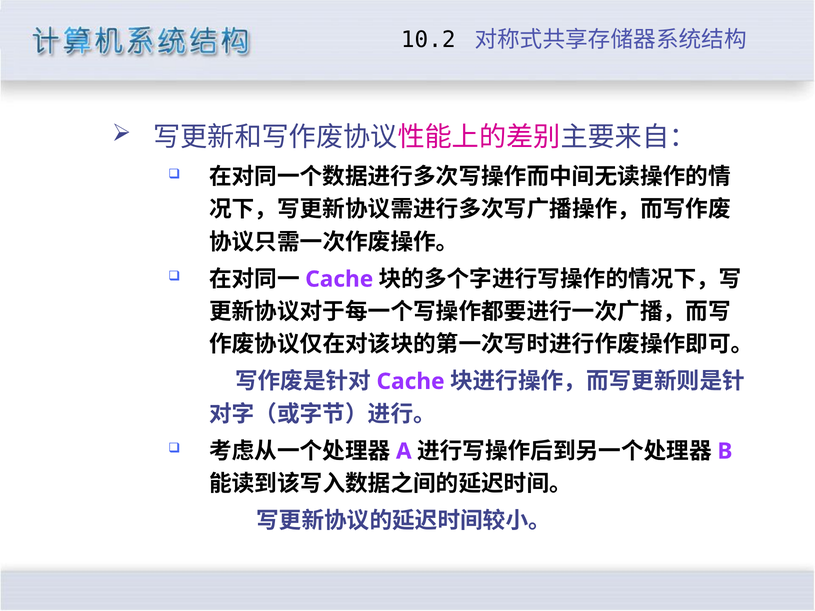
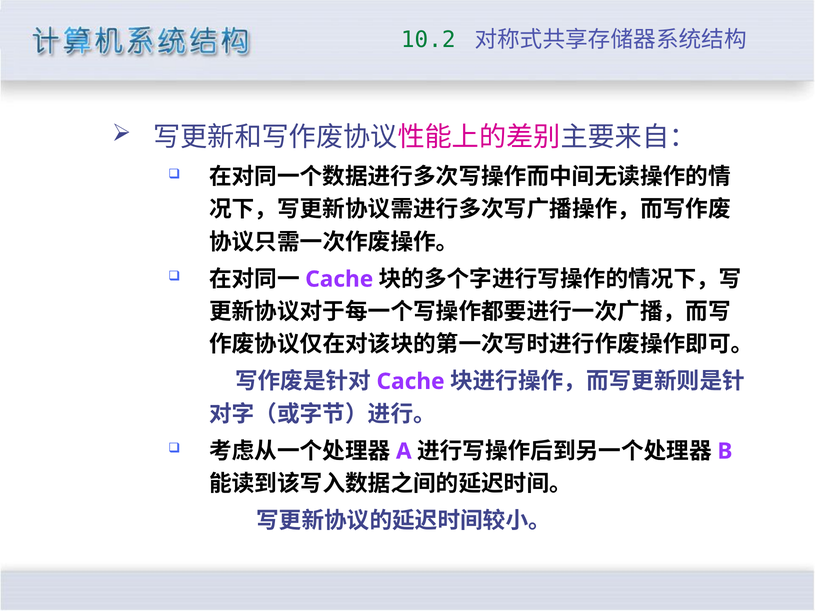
10.2 colour: black -> green
